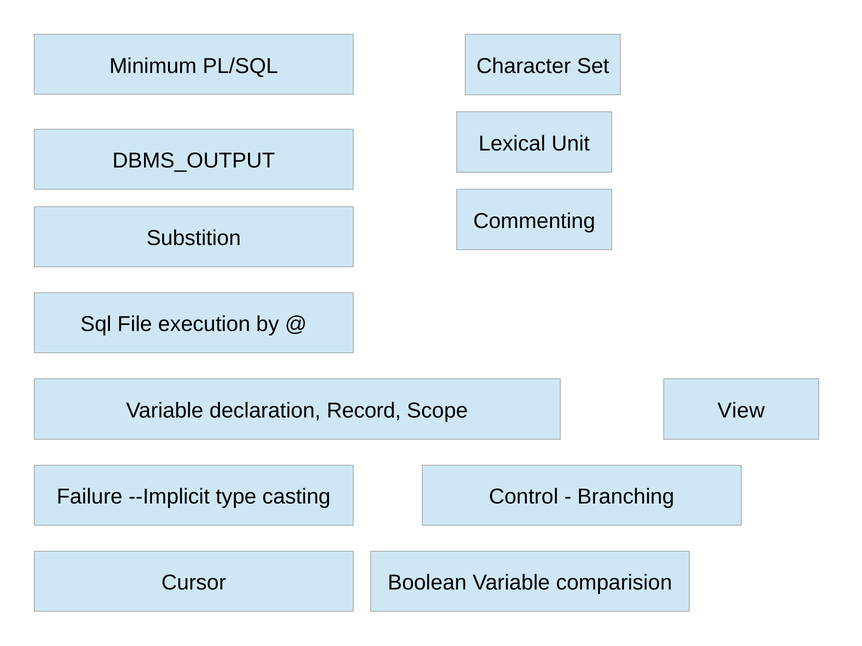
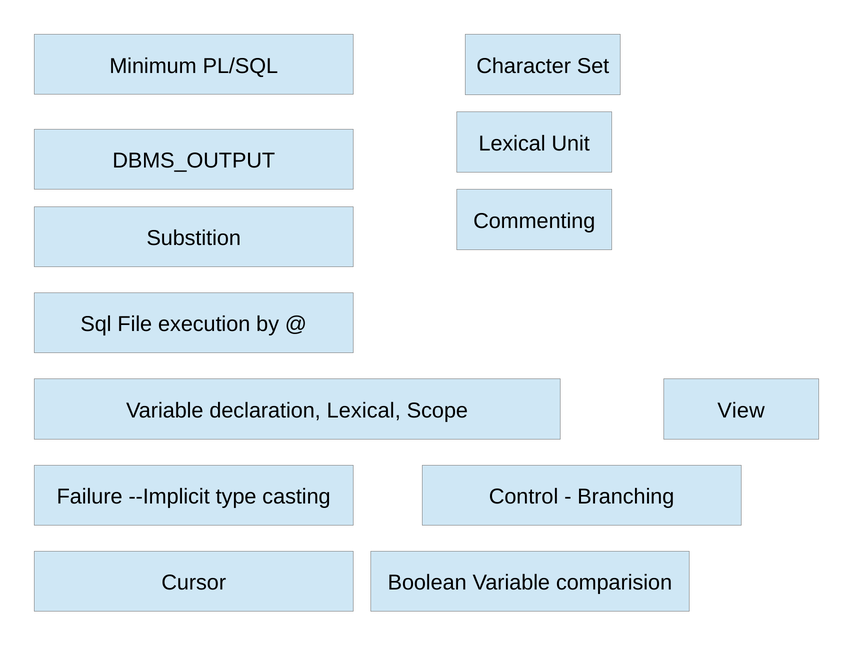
declaration Record: Record -> Lexical
